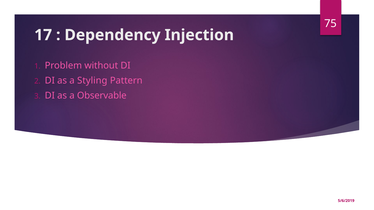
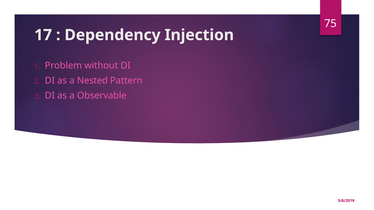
Styling: Styling -> Nested
